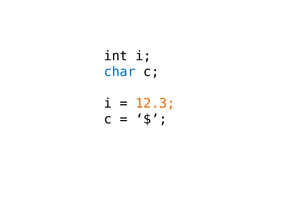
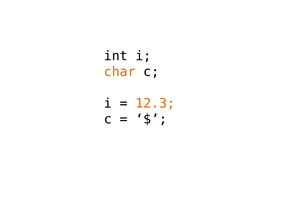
char colour: blue -> orange
